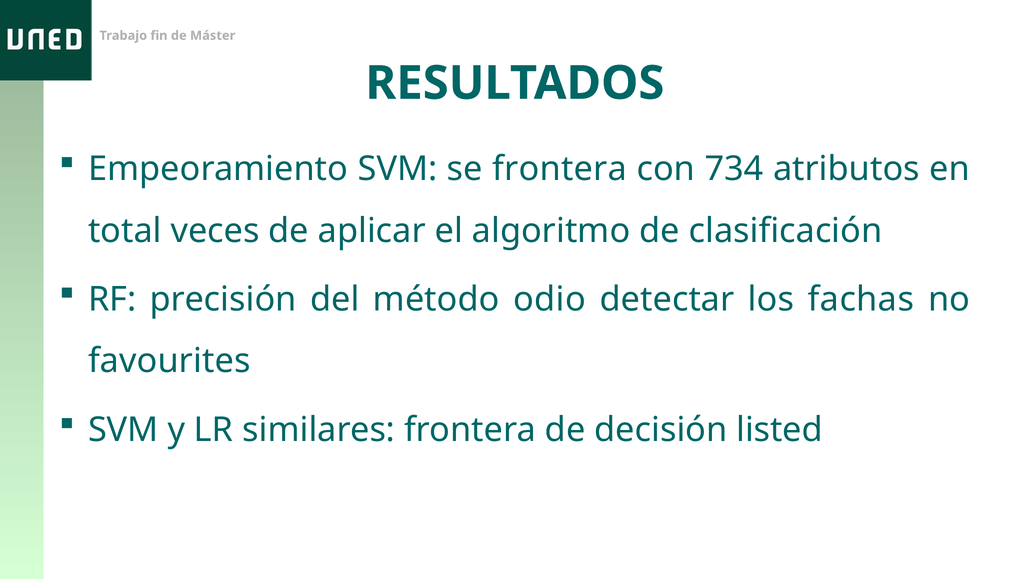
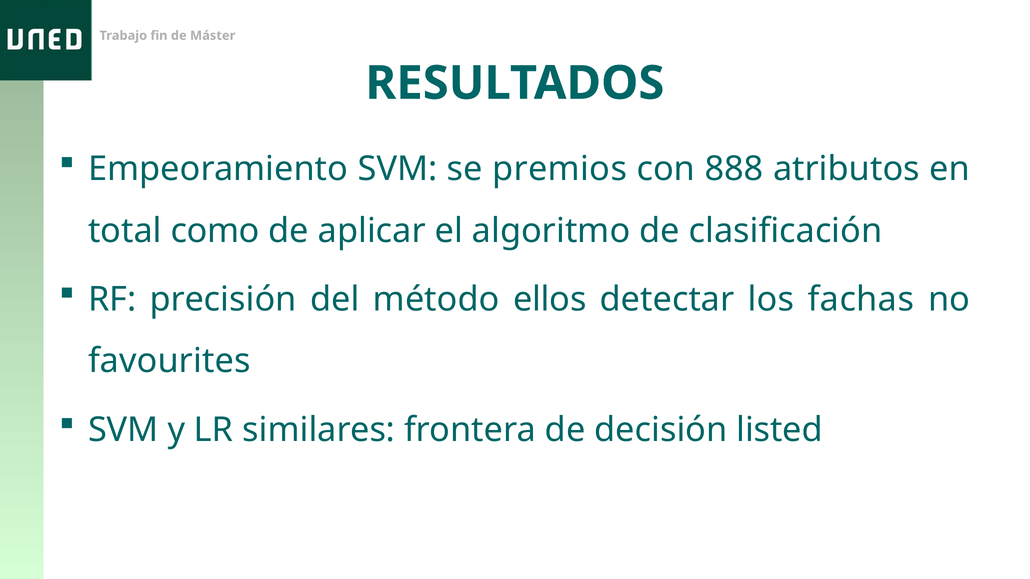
se frontera: frontera -> premios
734: 734 -> 888
veces: veces -> como
odio: odio -> ellos
